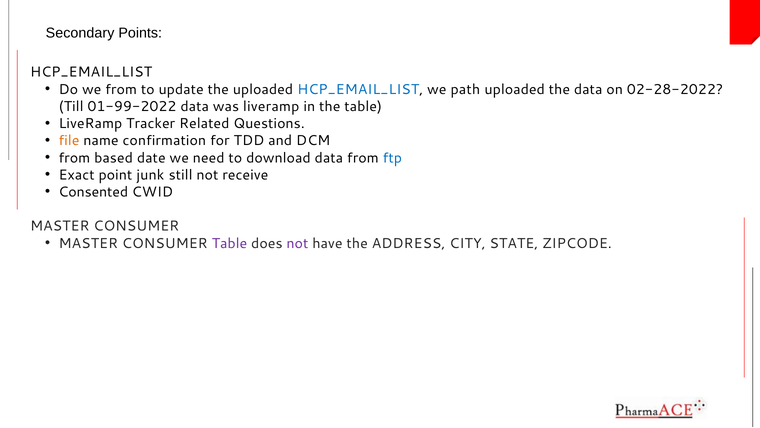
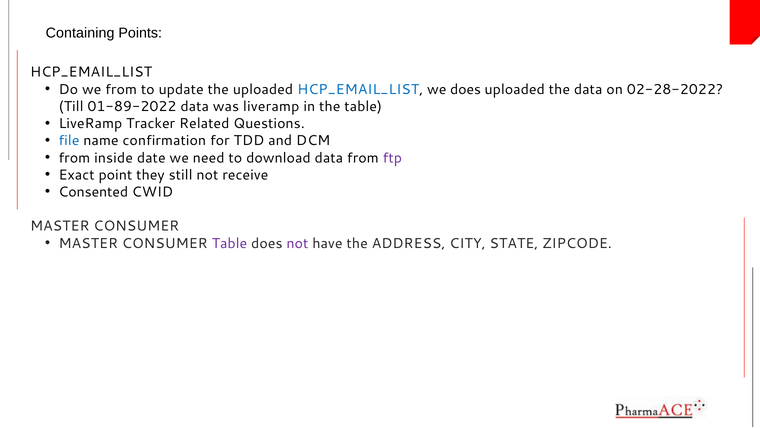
Secondary: Secondary -> Containing
we path: path -> does
01-99-2022: 01-99-2022 -> 01-89-2022
file colour: orange -> blue
based: based -> inside
ftp colour: blue -> purple
junk: junk -> they
